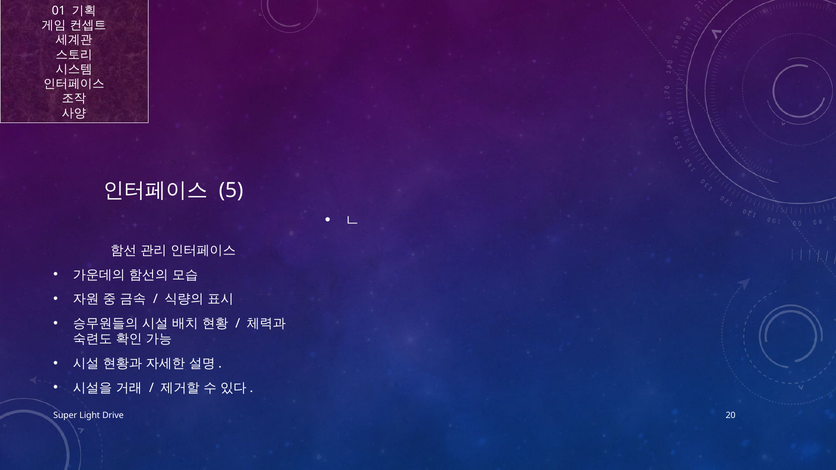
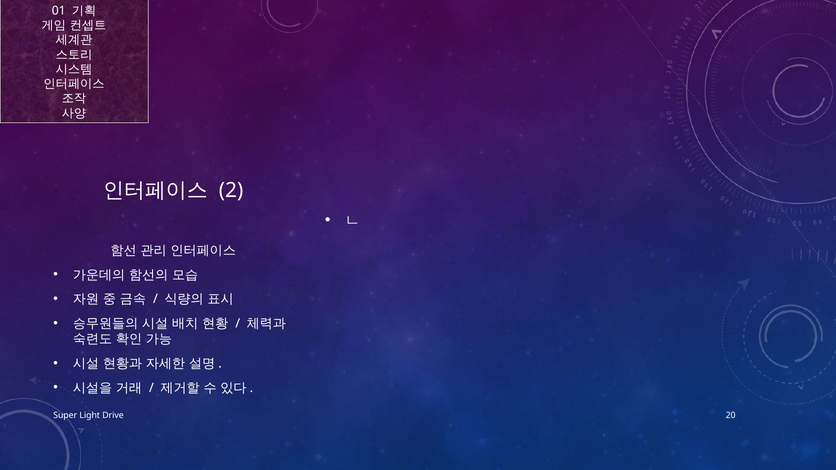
5: 5 -> 2
